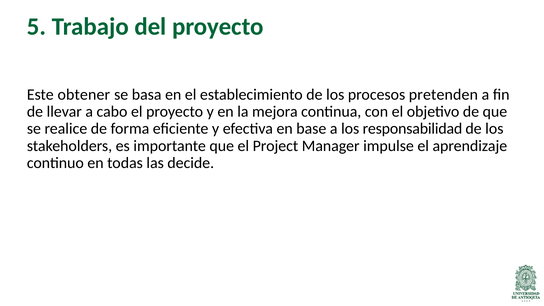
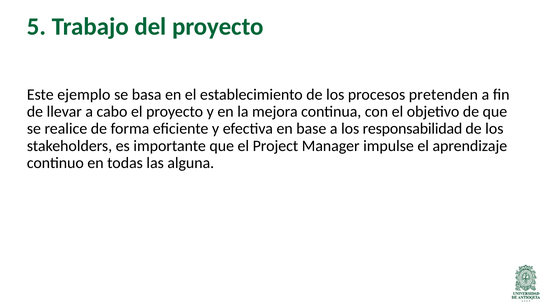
obtener: obtener -> ejemplo
decide: decide -> alguna
